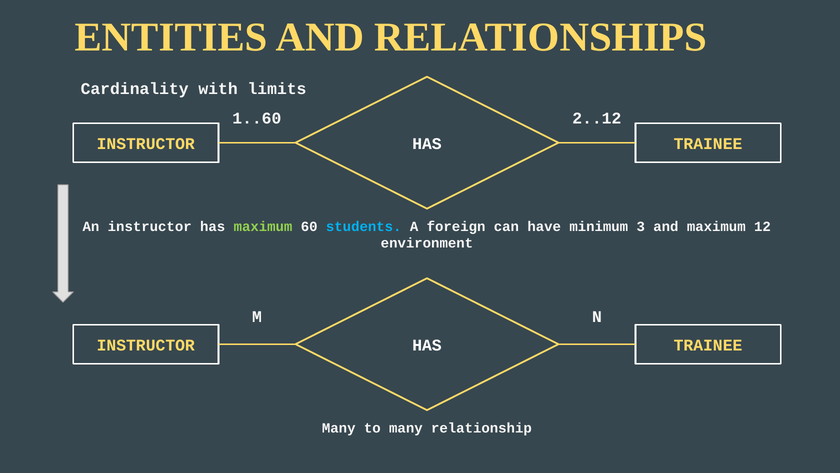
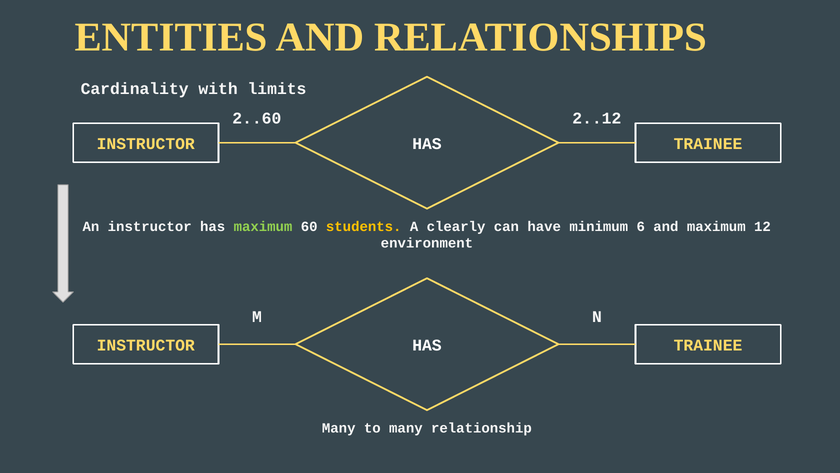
1..60: 1..60 -> 2..60
students colour: light blue -> yellow
foreign: foreign -> clearly
3: 3 -> 6
